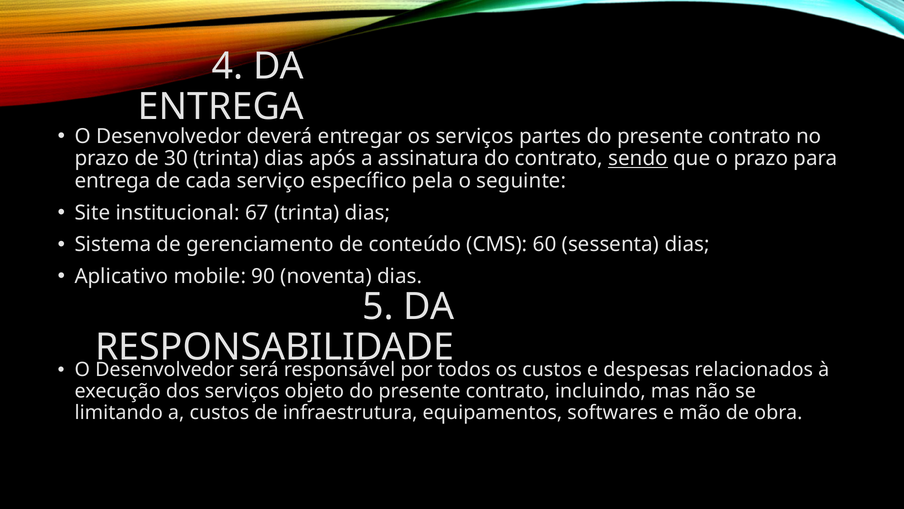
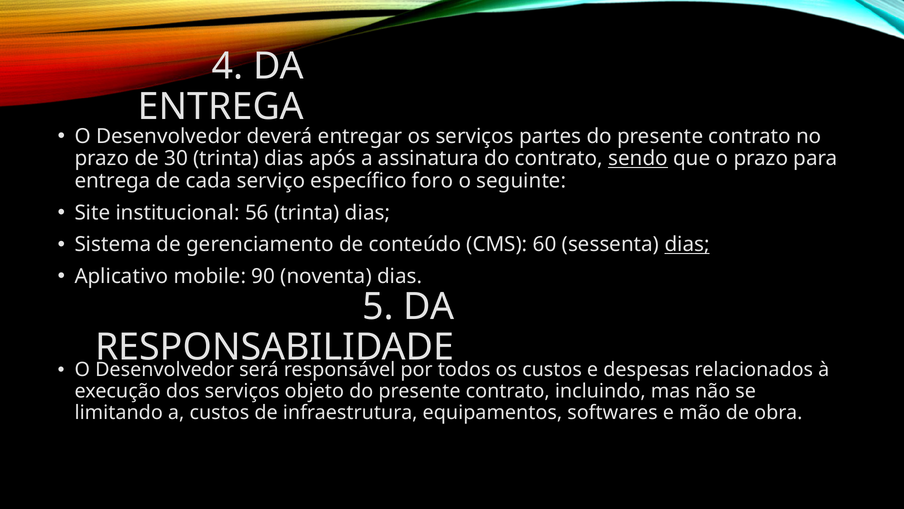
pela: pela -> foro
67: 67 -> 56
dias at (687, 244) underline: none -> present
